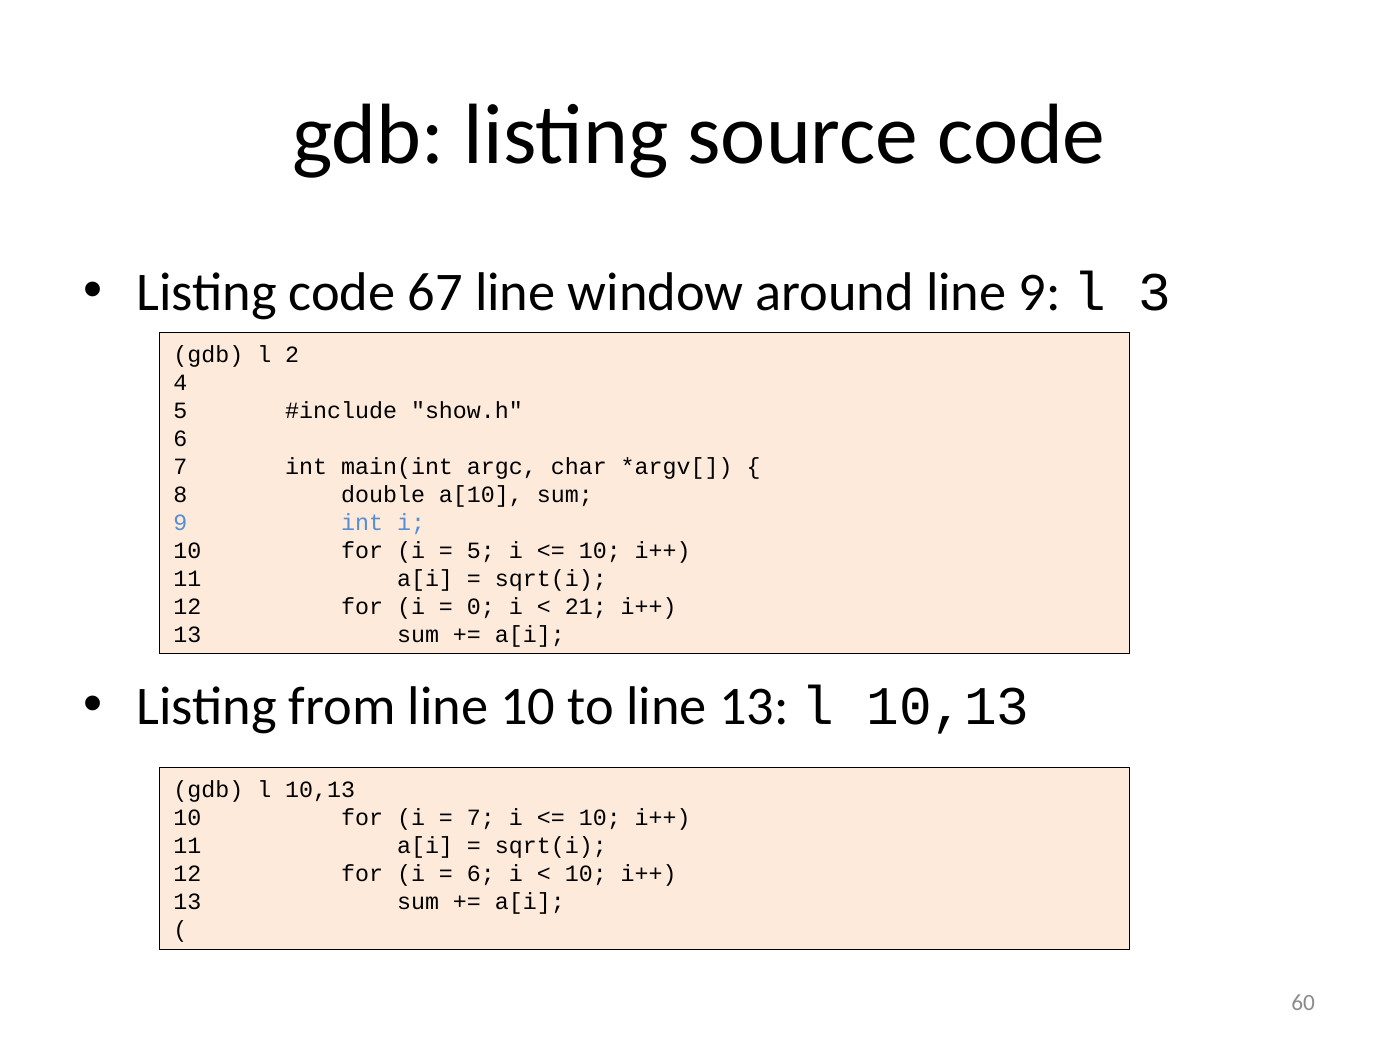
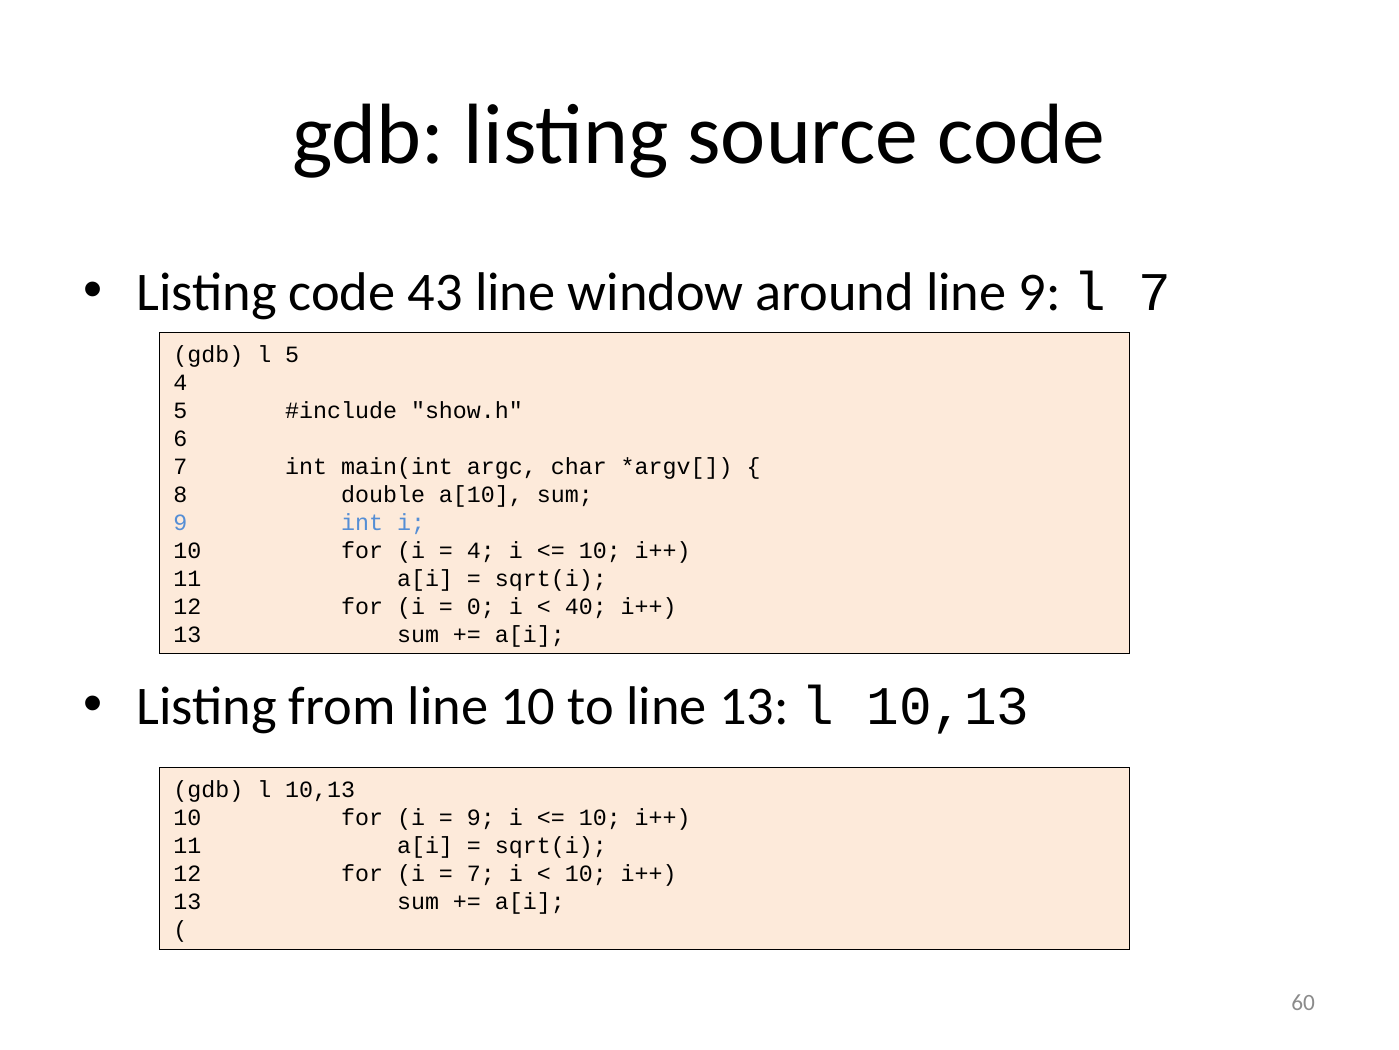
67: 67 -> 43
l 3: 3 -> 7
l 2: 2 -> 5
5 at (481, 550): 5 -> 4
21: 21 -> 40
7 at (481, 817): 7 -> 9
6 at (481, 873): 6 -> 7
